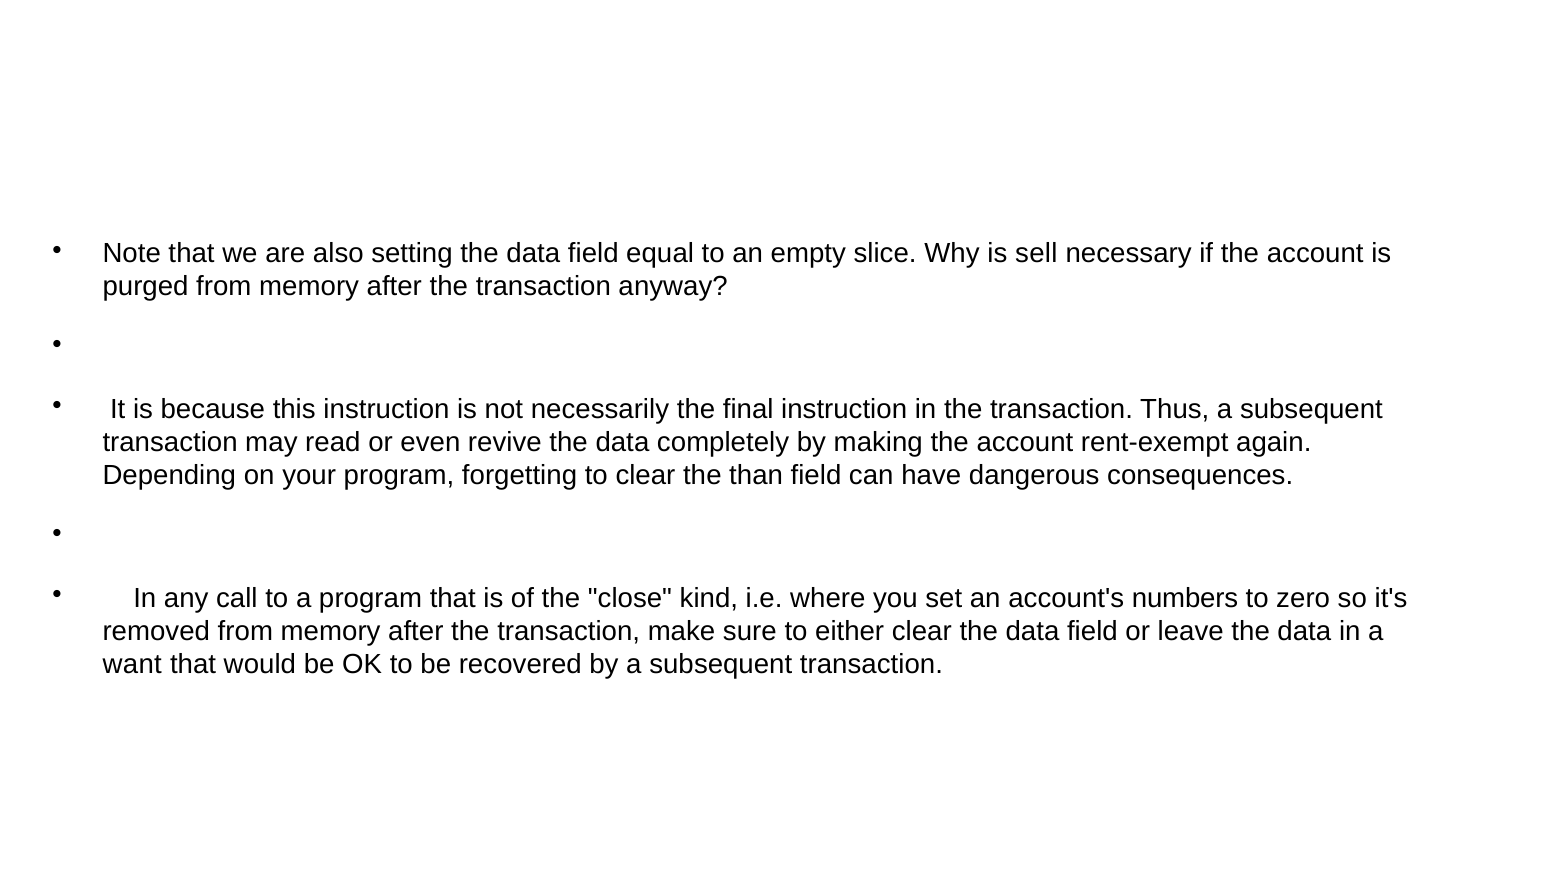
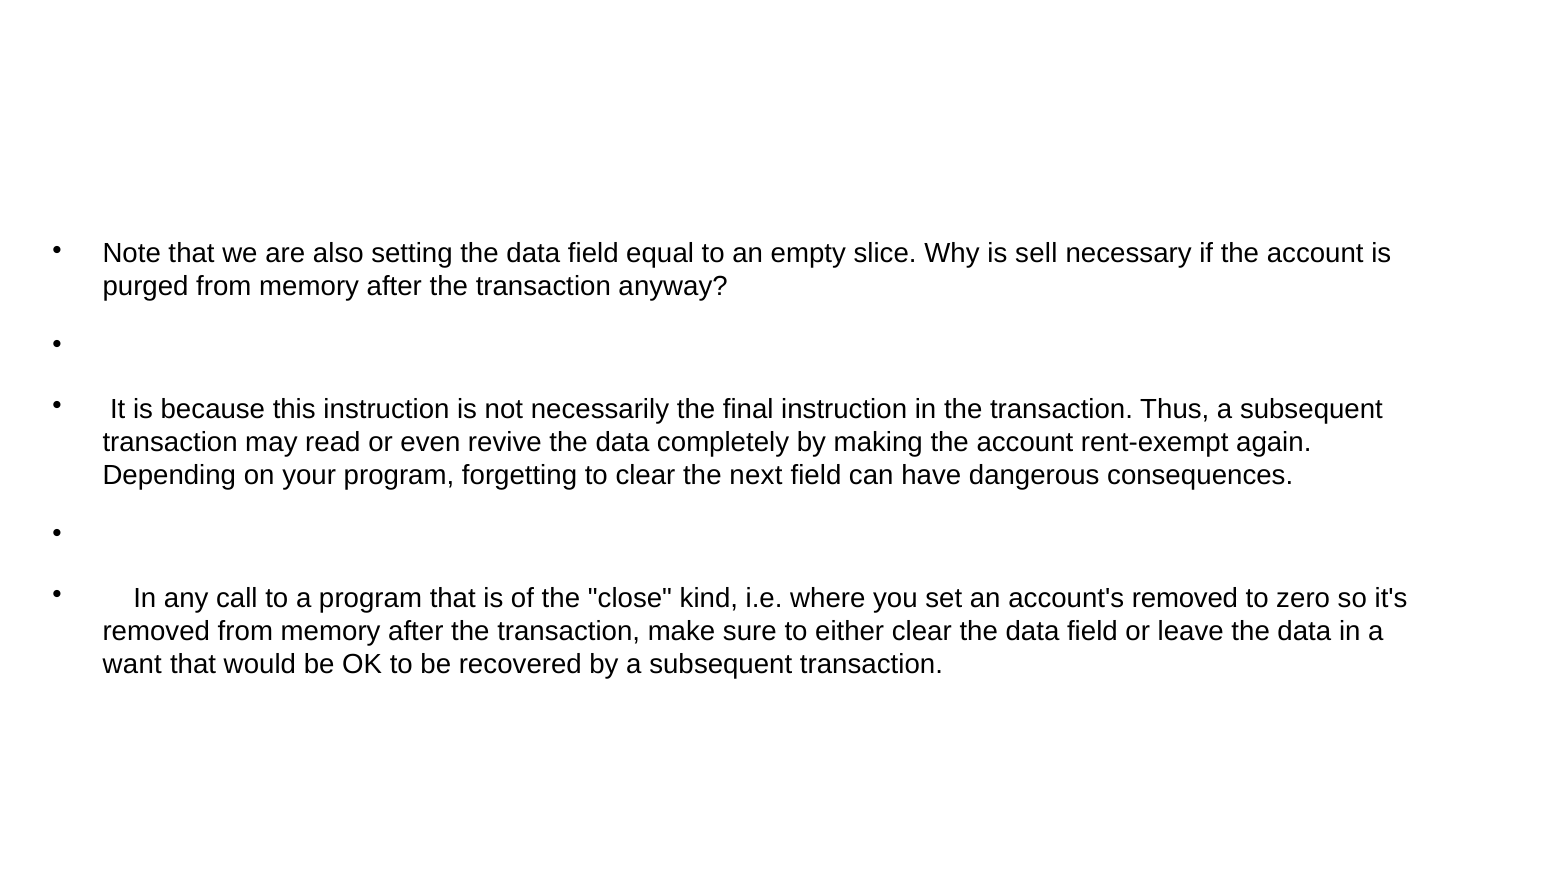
than: than -> next
account's numbers: numbers -> removed
